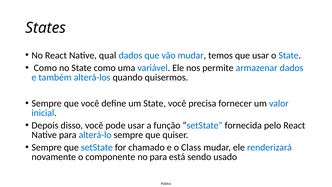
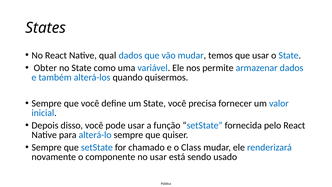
Como at (45, 68): Como -> Obter
no para: para -> usar
